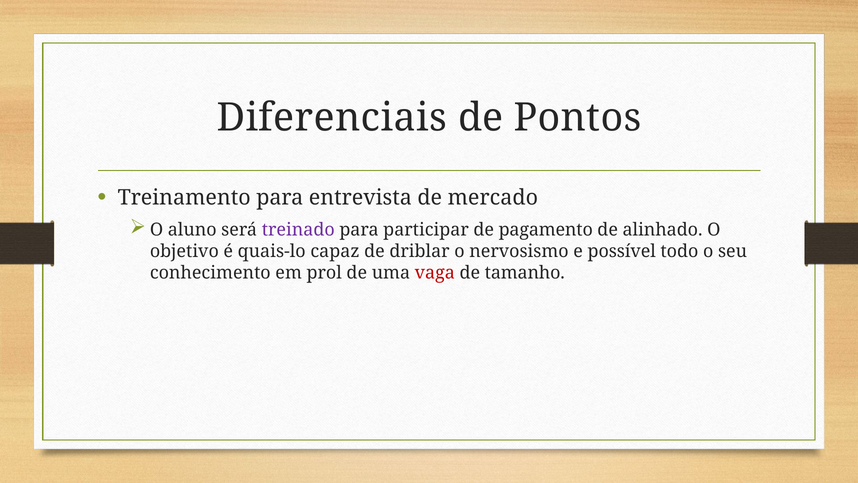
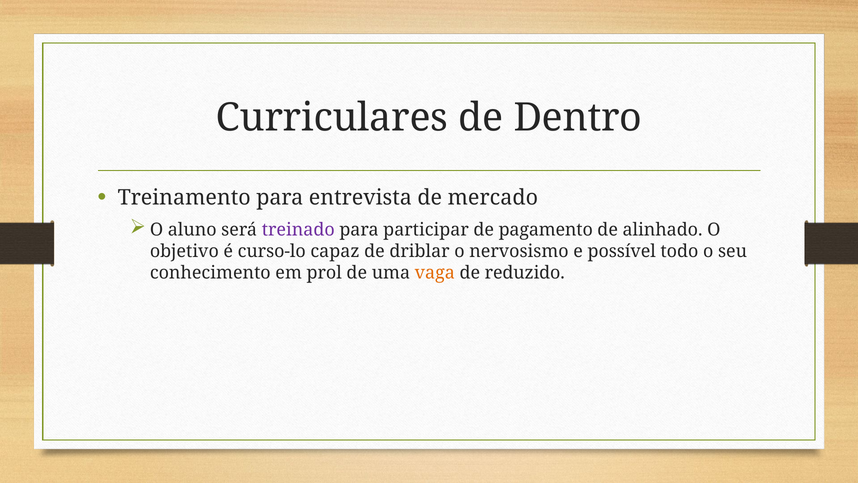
Diferenciais: Diferenciais -> Curriculares
Pontos: Pontos -> Dentro
quais-lo: quais-lo -> curso-lo
vaga colour: red -> orange
tamanho: tamanho -> reduzido
